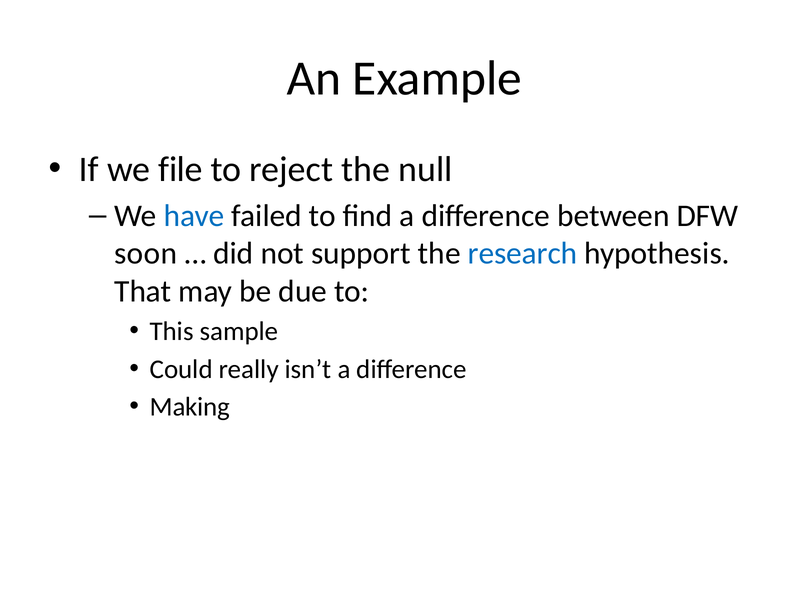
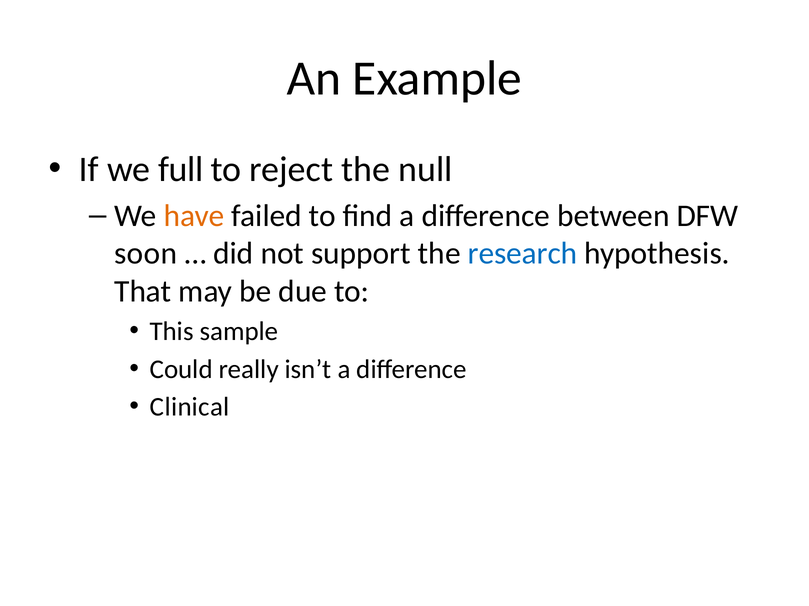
file: file -> full
have colour: blue -> orange
Making: Making -> Clinical
